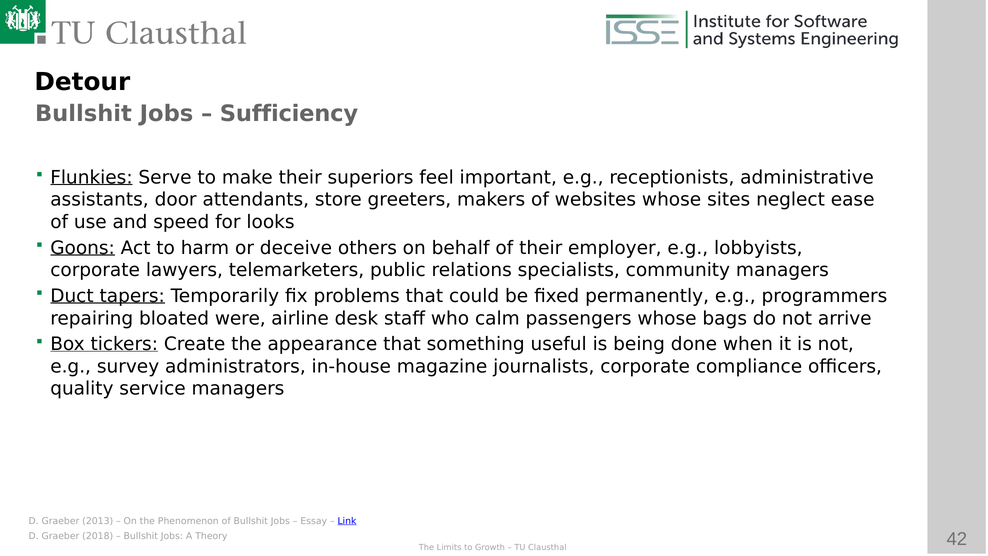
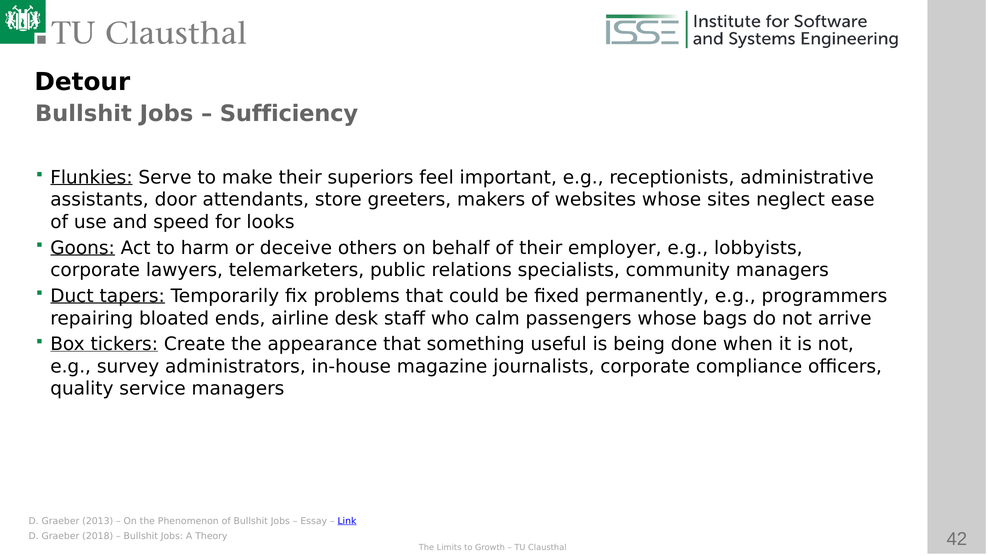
were: were -> ends
